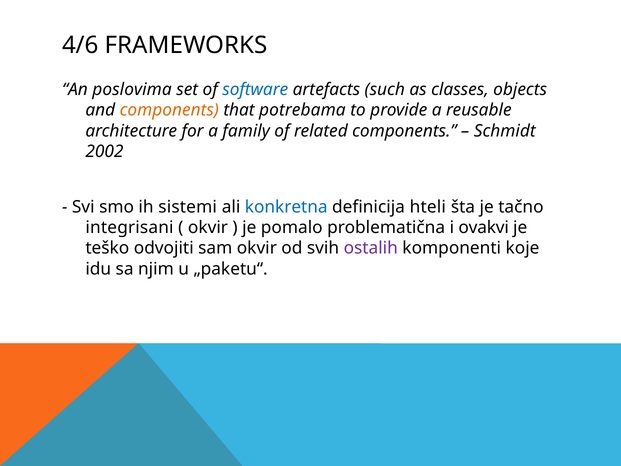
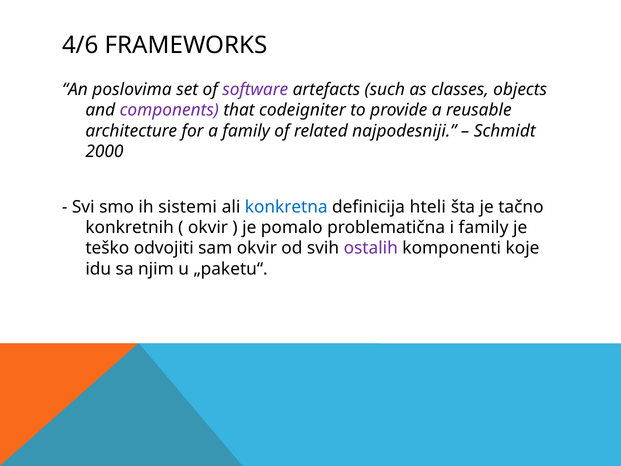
software colour: blue -> purple
components at (169, 110) colour: orange -> purple
potrebama: potrebama -> codeigniter
related components: components -> najpodesniji
2002: 2002 -> 2000
integrisani: integrisani -> konkretnih
i ovakvi: ovakvi -> family
